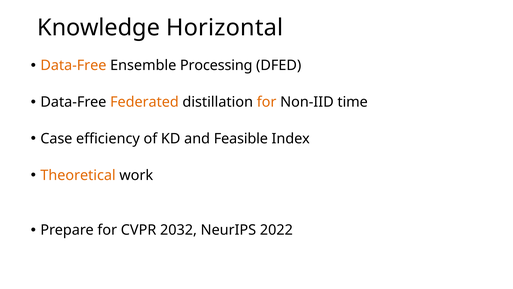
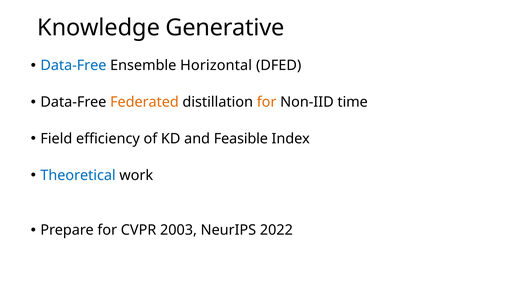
Horizontal: Horizontal -> Generative
Data-Free at (73, 65) colour: orange -> blue
Processing: Processing -> Horizontal
Case: Case -> Field
Theoretical colour: orange -> blue
2032: 2032 -> 2003
